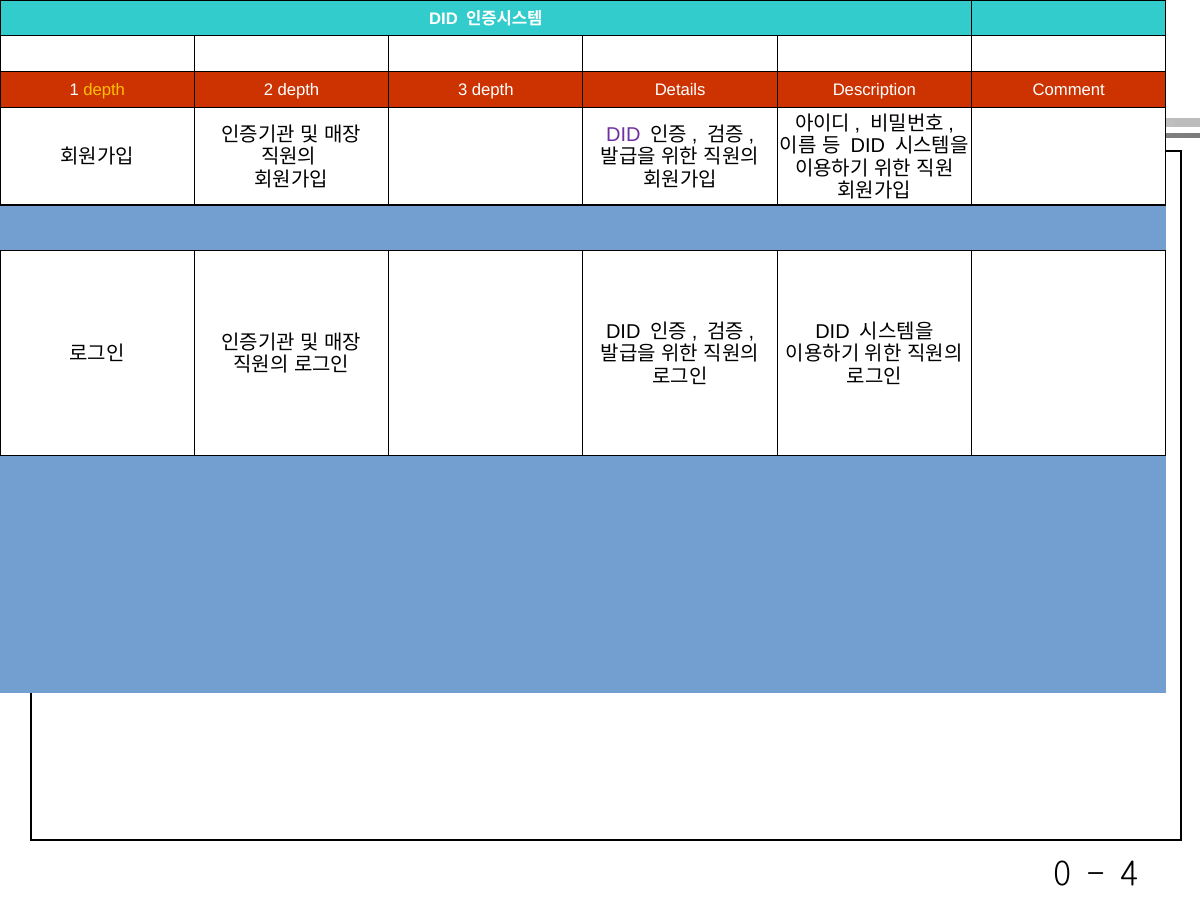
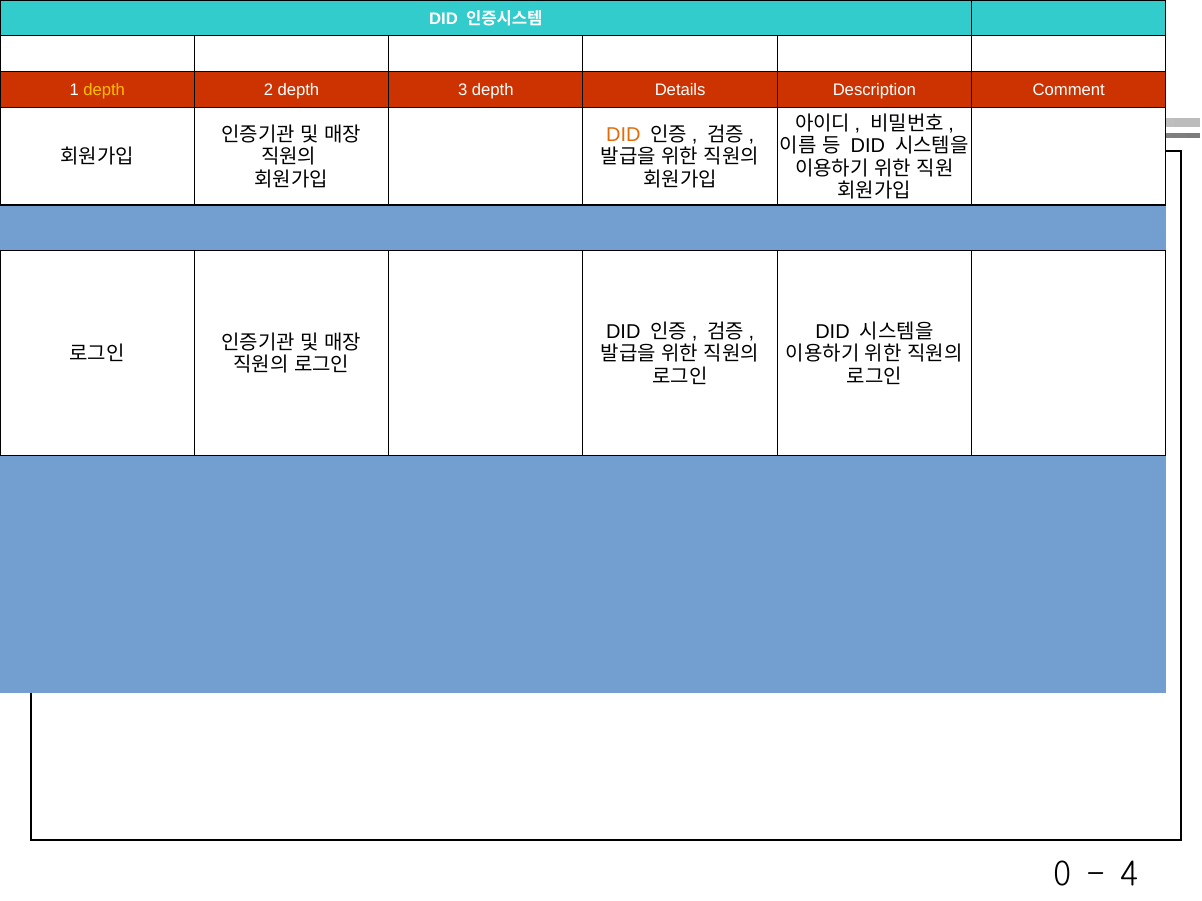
DID at (623, 135) colour: purple -> orange
